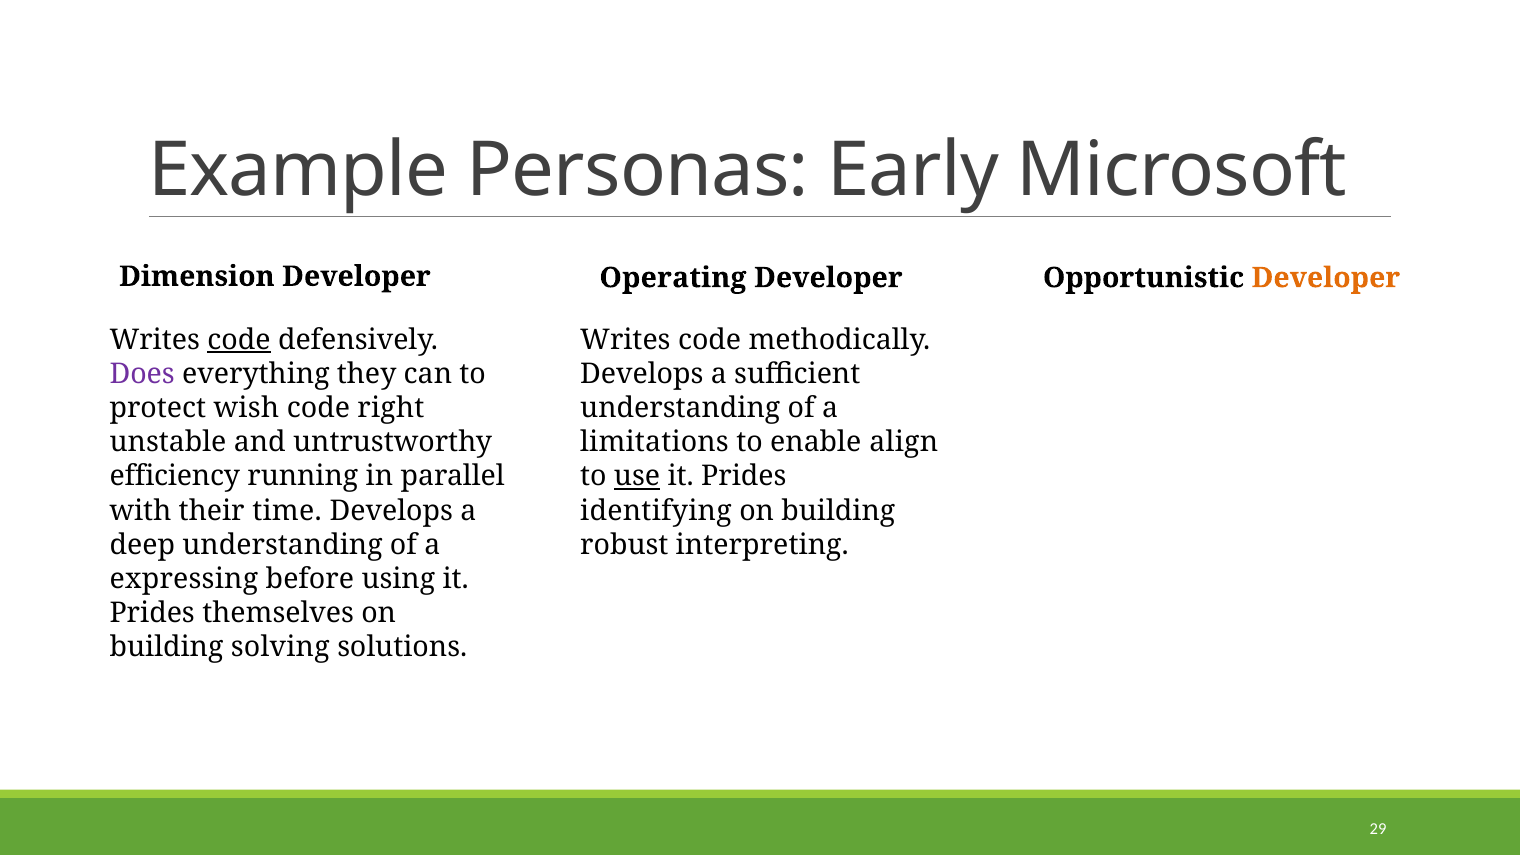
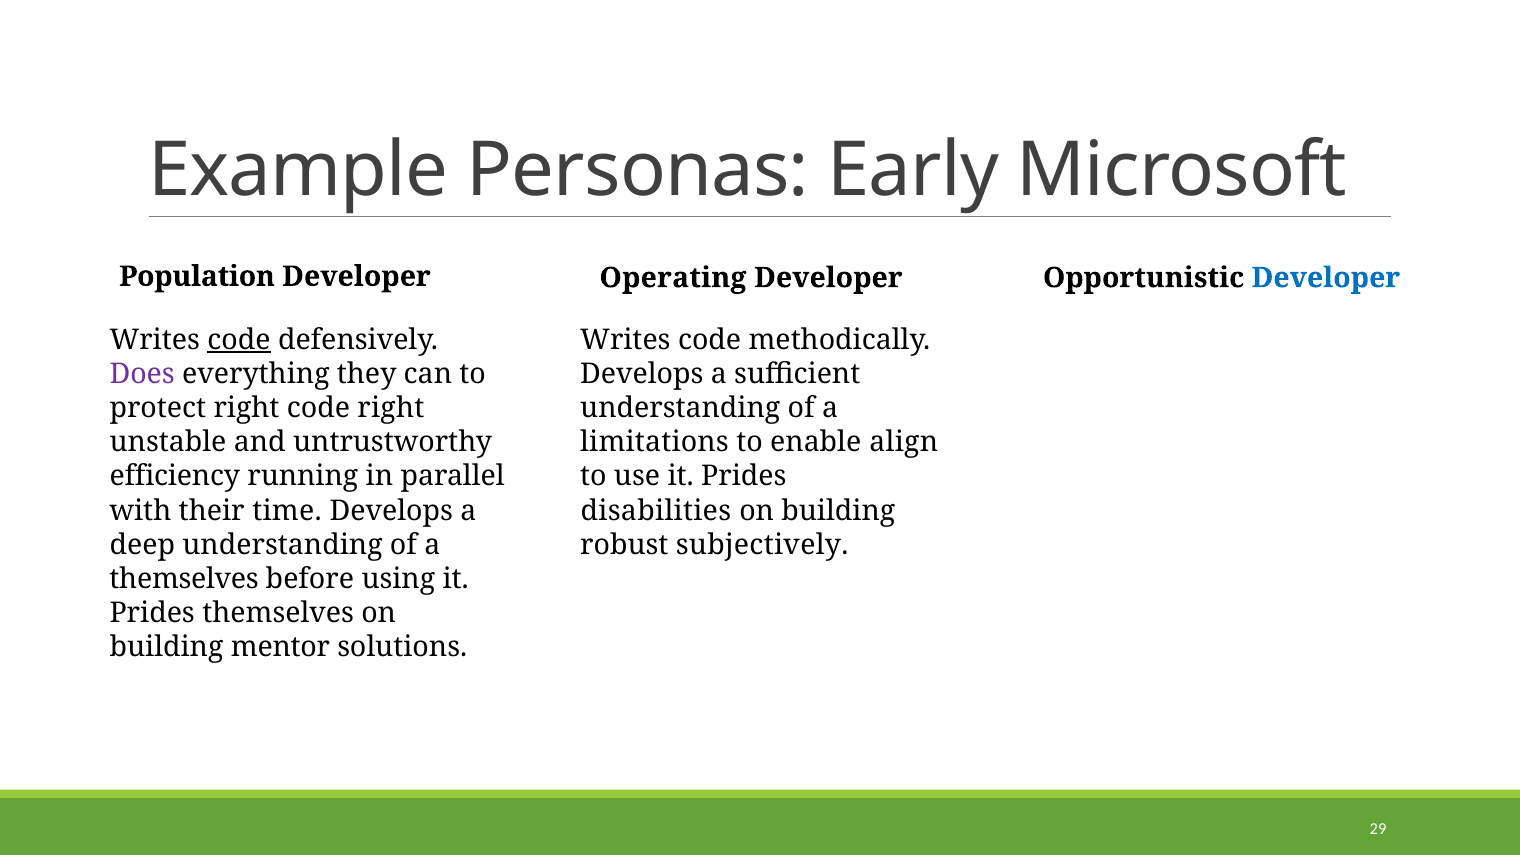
Dimension: Dimension -> Population
Developer at (1326, 278) colour: orange -> blue
protect wish: wish -> right
use underline: present -> none
identifying: identifying -> disabilities
interpreting: interpreting -> subjectively
expressing at (184, 579): expressing -> themselves
solving: solving -> mentor
